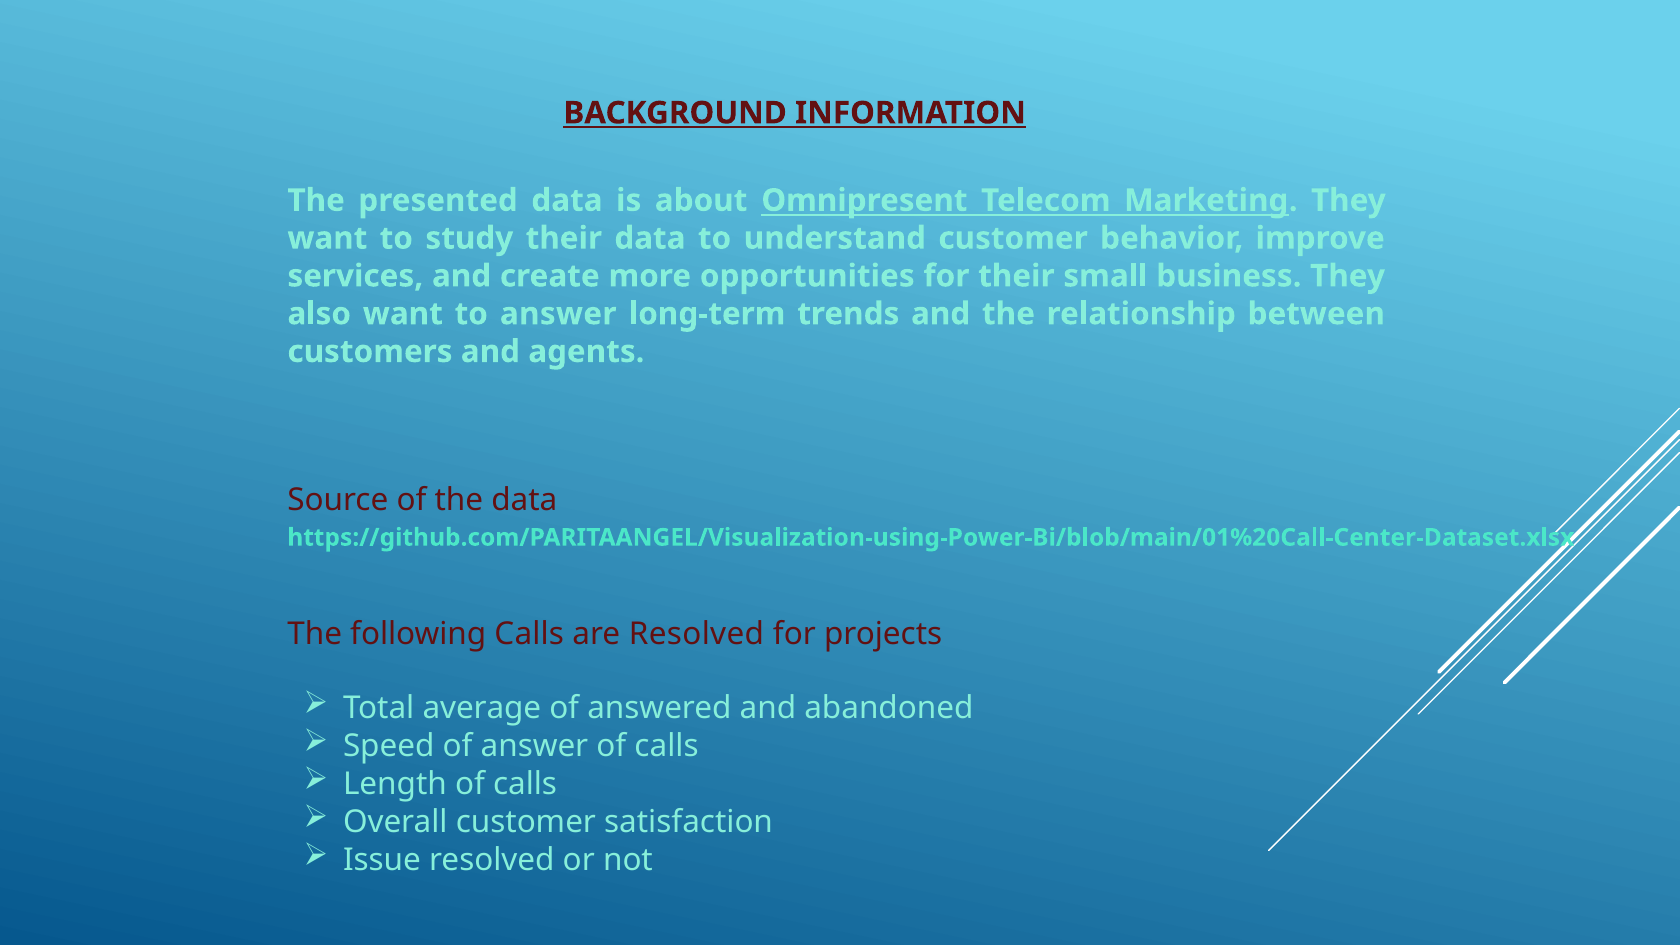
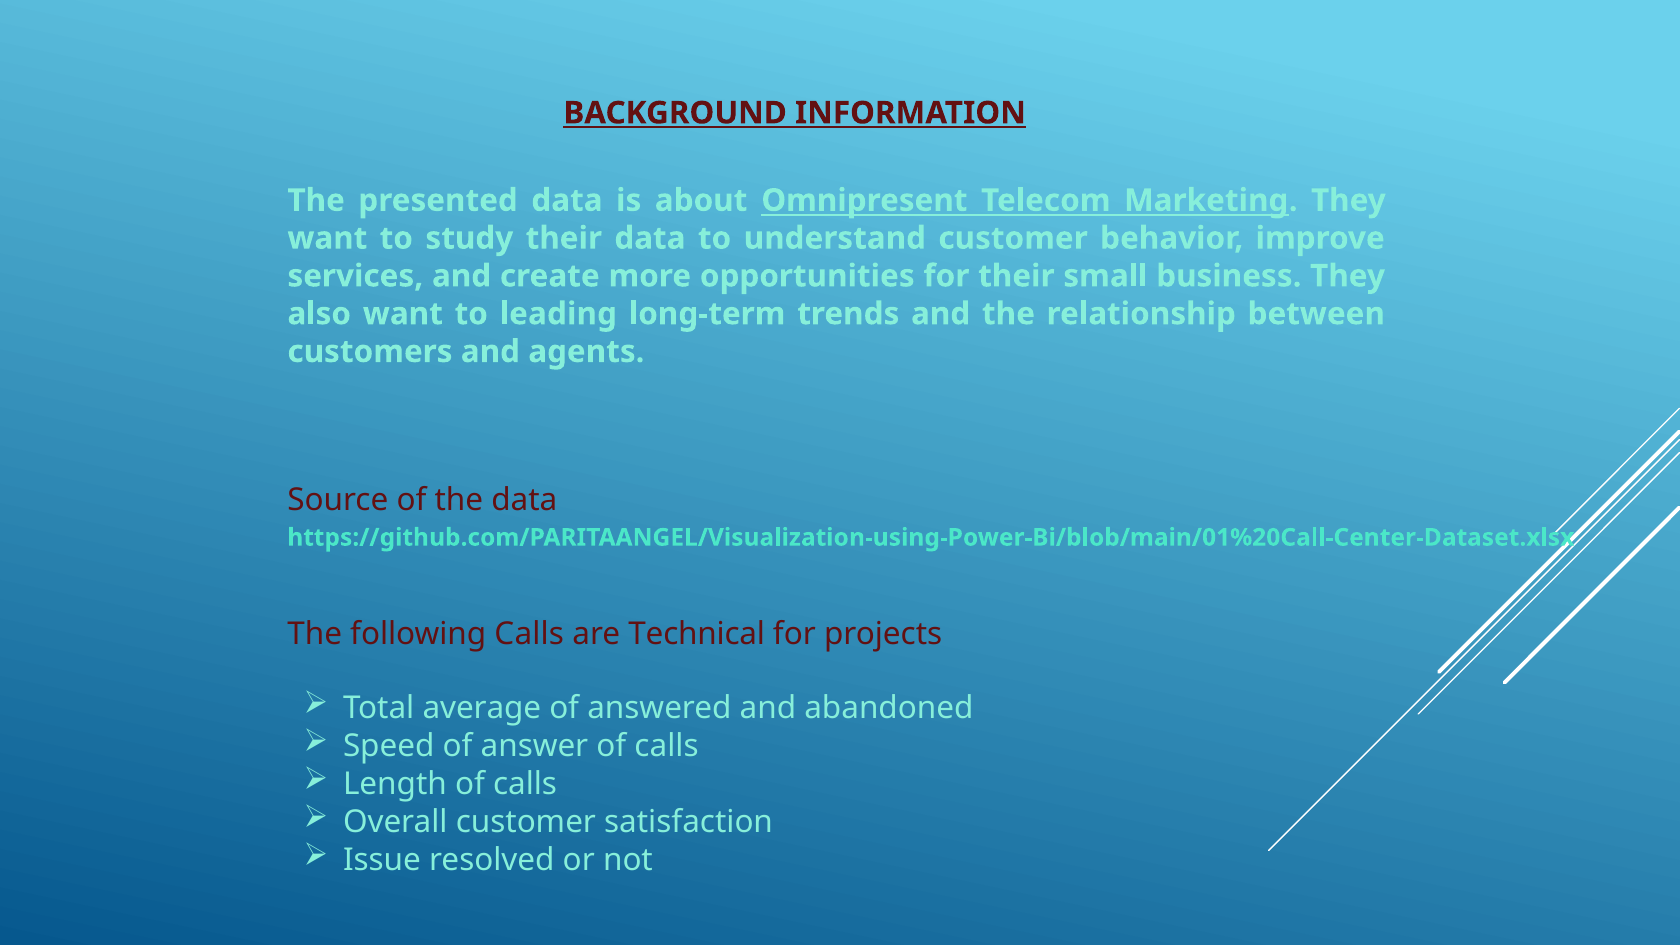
to answer: answer -> leading
are Resolved: Resolved -> Technical
